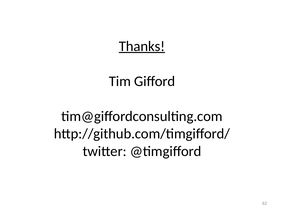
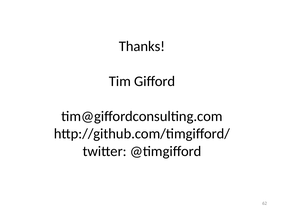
Thanks underline: present -> none
